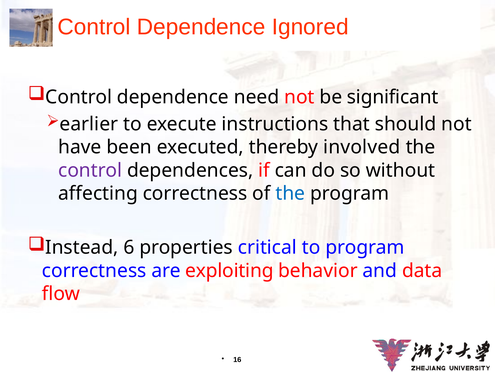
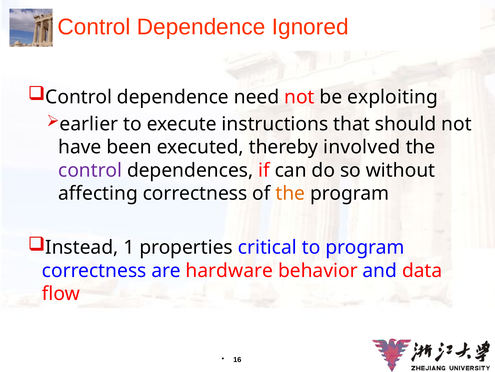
significant: significant -> exploiting
the at (290, 193) colour: blue -> orange
6: 6 -> 1
exploiting: exploiting -> hardware
